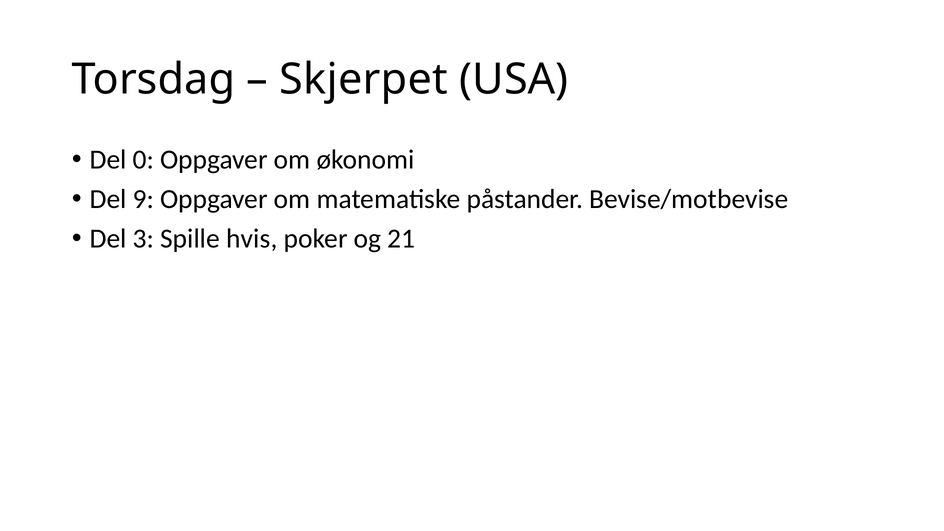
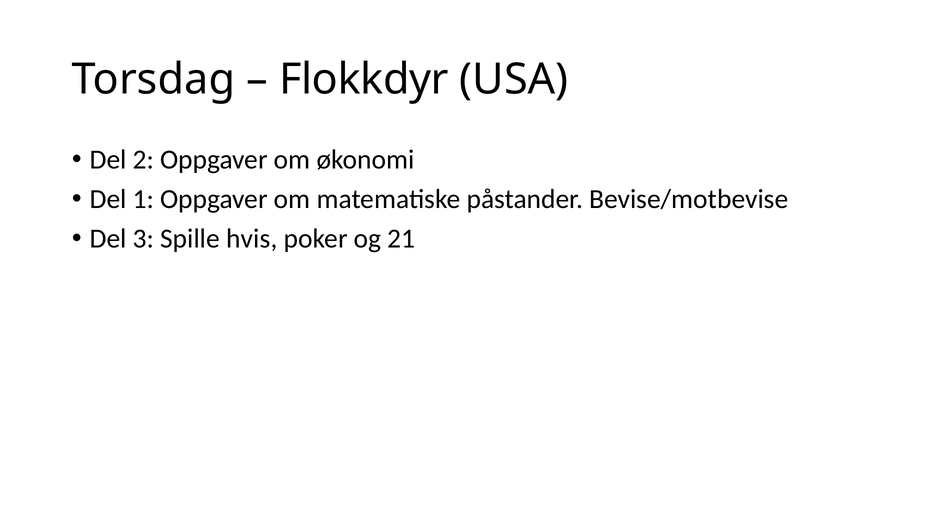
Skjerpet: Skjerpet -> Flokkdyr
0: 0 -> 2
9: 9 -> 1
